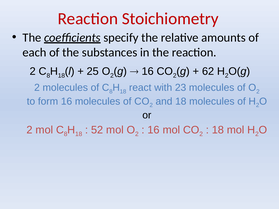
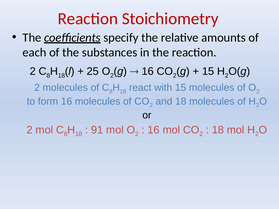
62 at (208, 71): 62 -> 15
with 23: 23 -> 15
52: 52 -> 91
